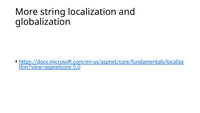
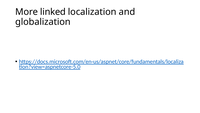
string: string -> linked
